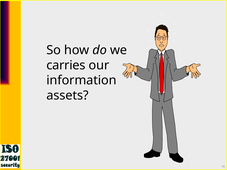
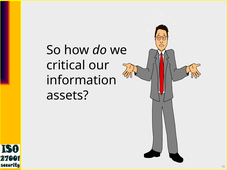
carries: carries -> critical
